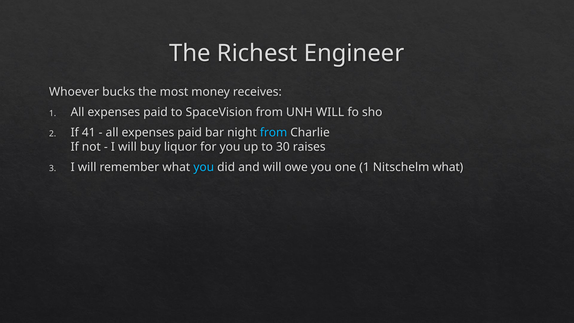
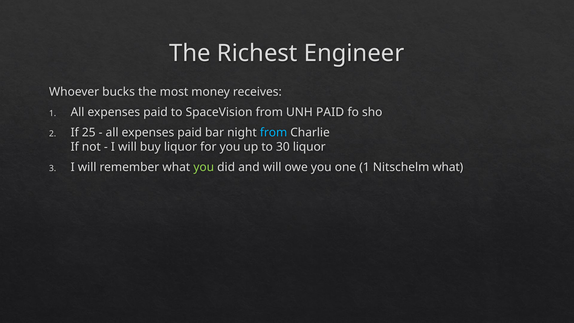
UNH WILL: WILL -> PAID
41: 41 -> 25
30 raises: raises -> liquor
you at (204, 167) colour: light blue -> light green
